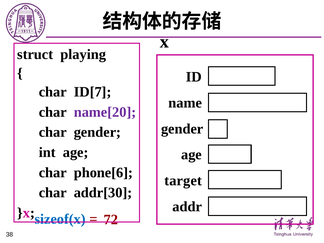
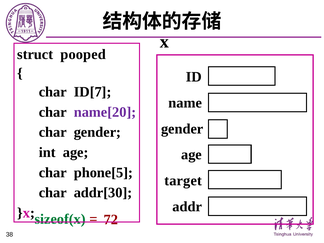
playing: playing -> pooped
phone[6: phone[6 -> phone[5
sizeof(x colour: blue -> green
